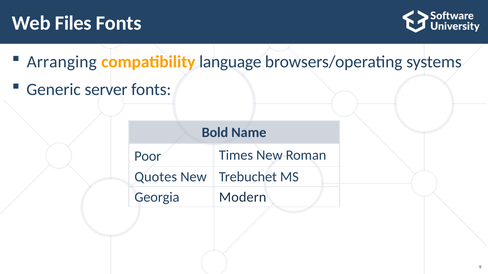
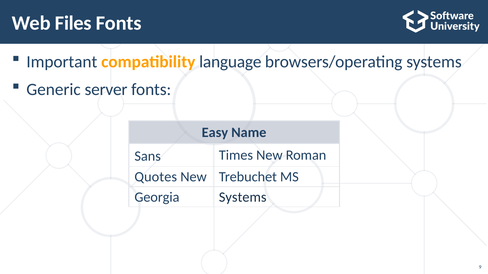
Arranging: Arranging -> Important
Bold: Bold -> Easy
Poor: Poor -> Sans
Georgia Modern: Modern -> Systems
